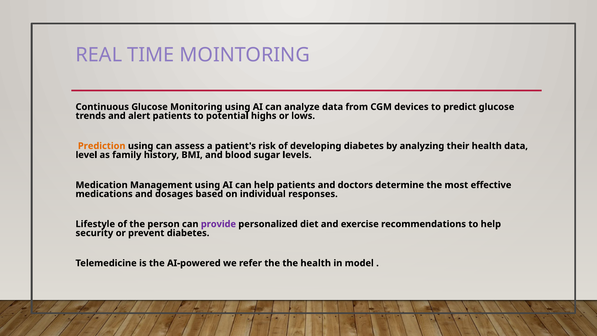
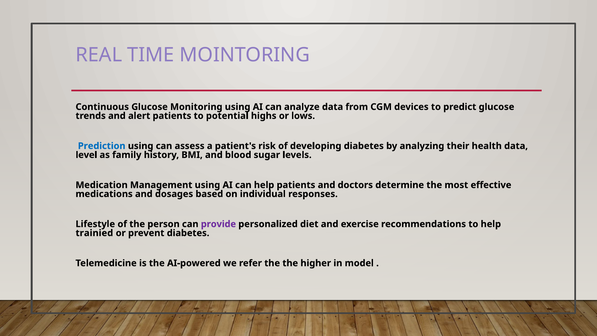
Prediction colour: orange -> blue
security: security -> trainied
the health: health -> higher
